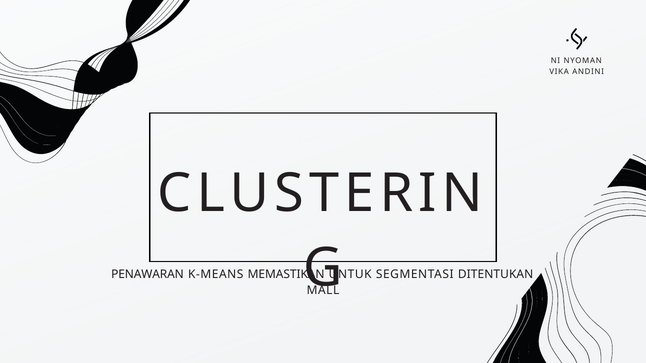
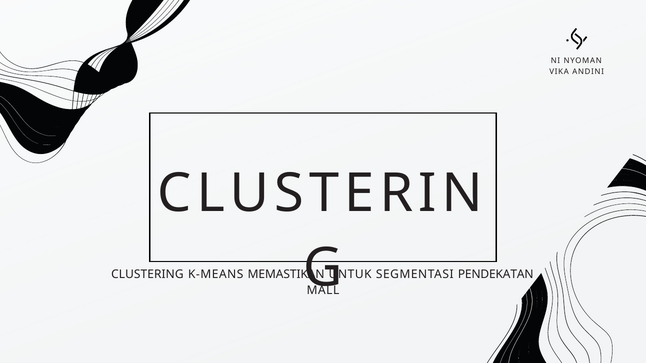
PENAWARAN: PENAWARAN -> CLUSTERING
DITENTUKAN: DITENTUKAN -> PENDEKATAN
